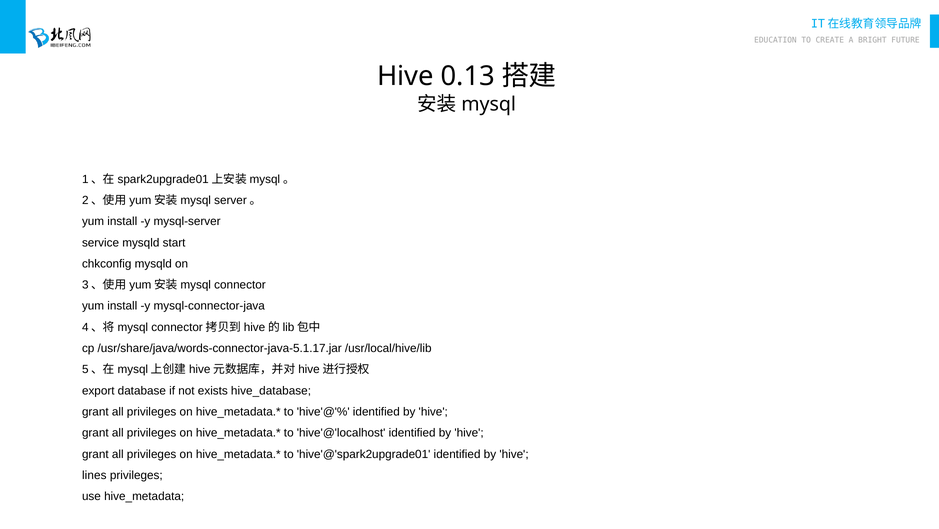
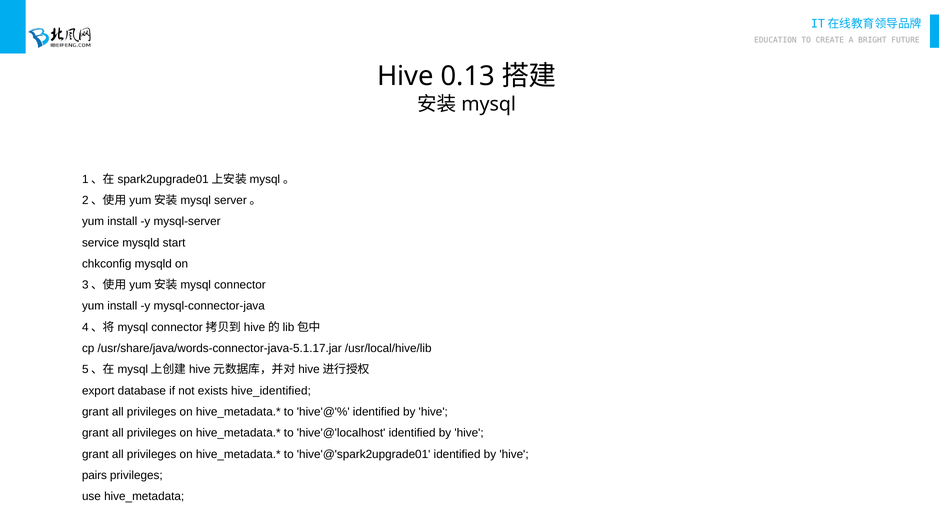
hive_database: hive_database -> hive_identified
lines: lines -> pairs
